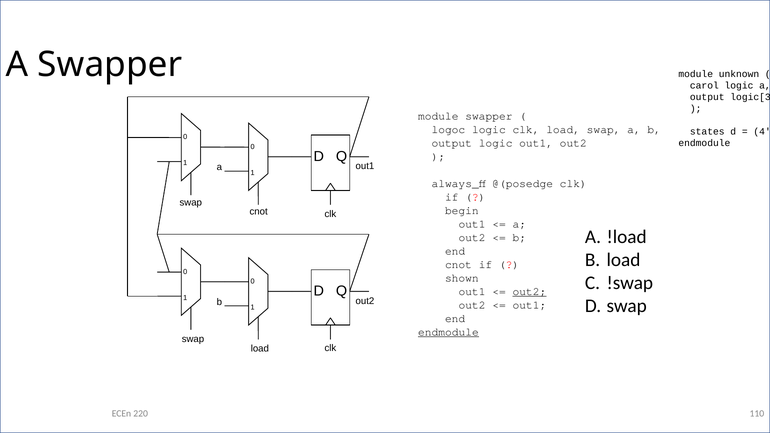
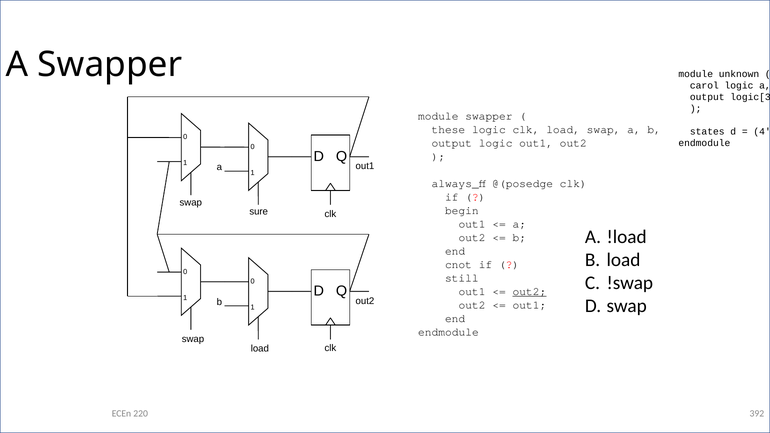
logoc: logoc -> these
cnot at (259, 211): cnot -> sure
shown: shown -> still
endmodule at (448, 332) underline: present -> none
110: 110 -> 392
